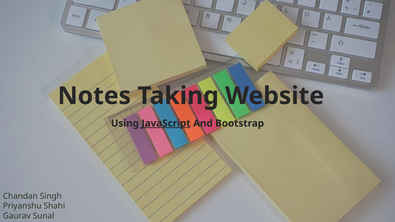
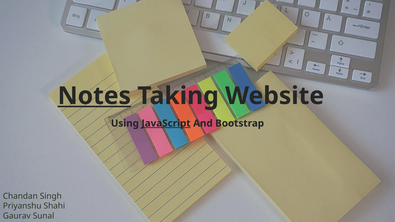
Notes underline: none -> present
